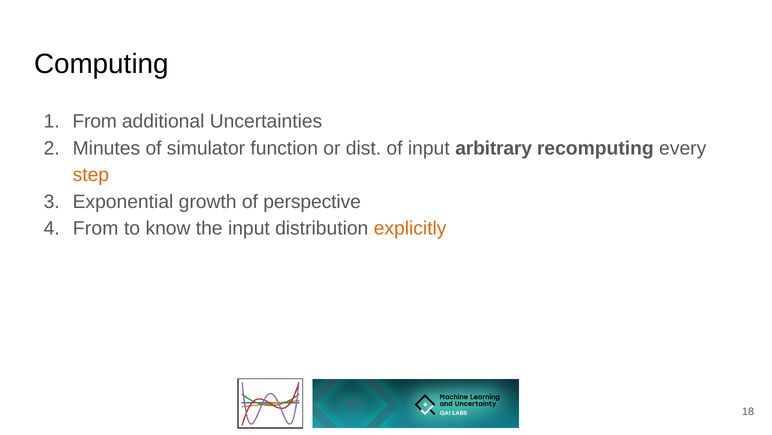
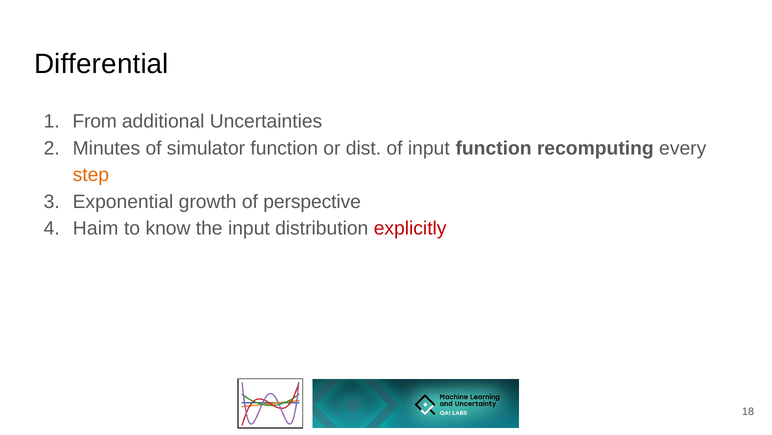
Computing: Computing -> Differential
input arbitrary: arbitrary -> function
From at (96, 228): From -> Haim
explicitly colour: orange -> red
